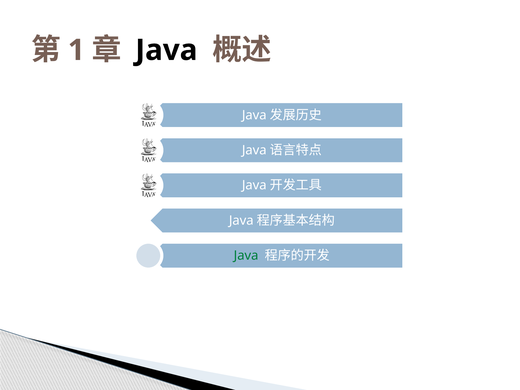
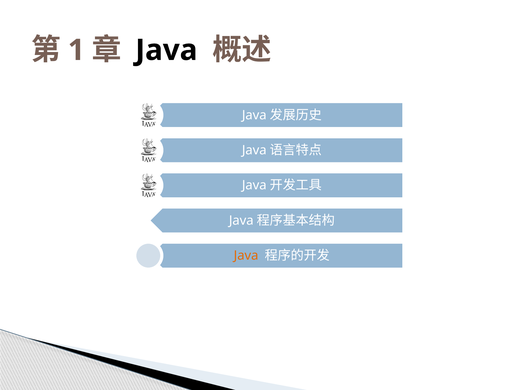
Java at (246, 256) colour: green -> orange
